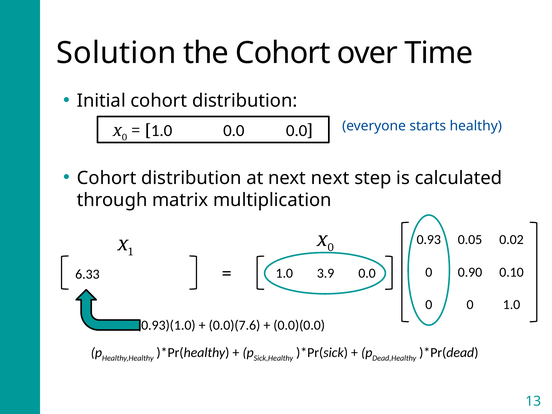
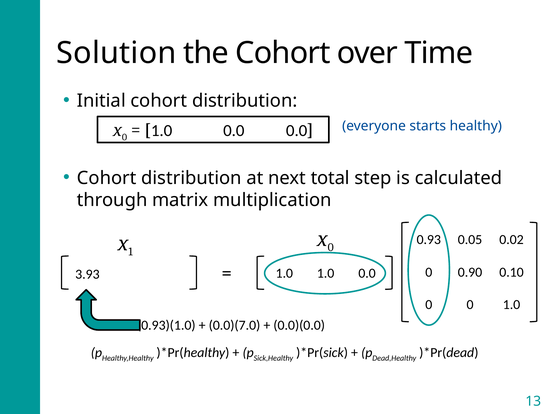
next next: next -> total
1.0 3.9: 3.9 -> 1.0
6.33: 6.33 -> 3.93
0.0)(7.6: 0.0)(7.6 -> 0.0)(7.0
